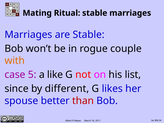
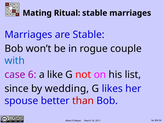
with colour: orange -> blue
5: 5 -> 6
different: different -> wedding
